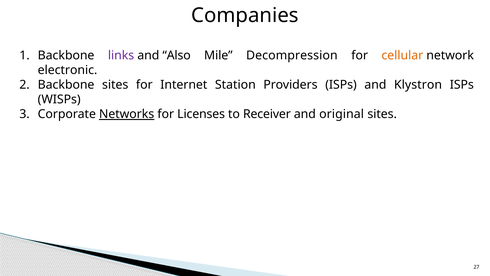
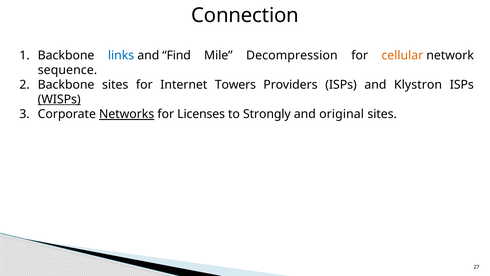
Companies: Companies -> Connection
links colour: purple -> blue
Also: Also -> Find
electronic: electronic -> sequence
Station: Station -> Towers
WISPs underline: none -> present
Receiver: Receiver -> Strongly
